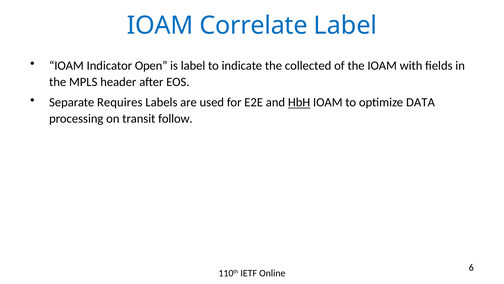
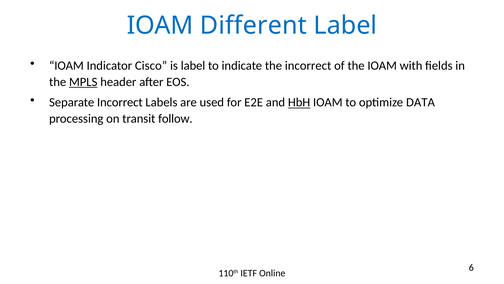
Correlate: Correlate -> Different
Open: Open -> Cisco
the collected: collected -> incorrect
MPLS underline: none -> present
Separate Requires: Requires -> Incorrect
